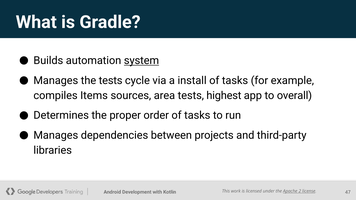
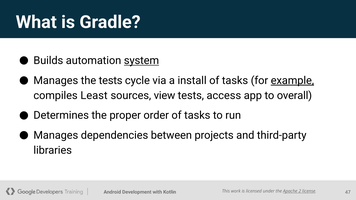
example underline: none -> present
Items: Items -> Least
area: area -> view
highest: highest -> access
